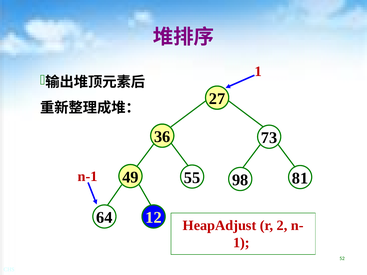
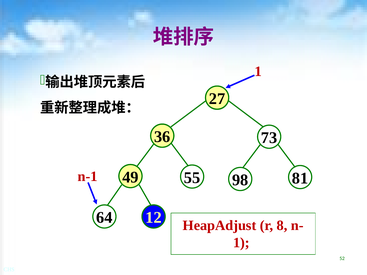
2: 2 -> 8
